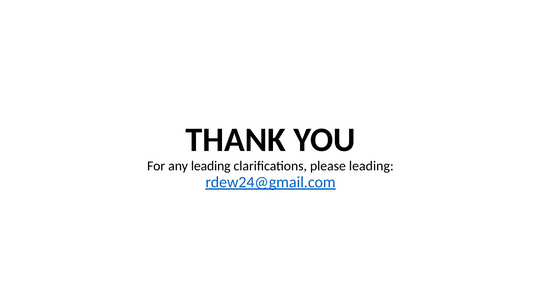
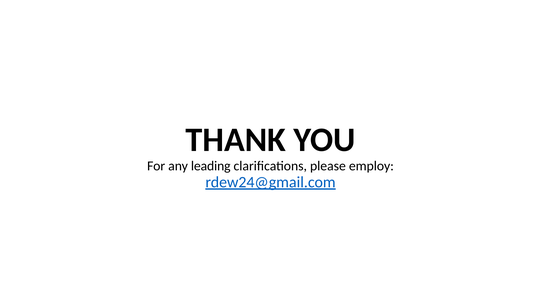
please leading: leading -> employ
